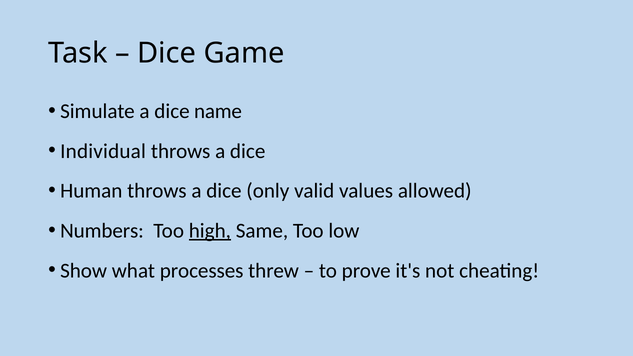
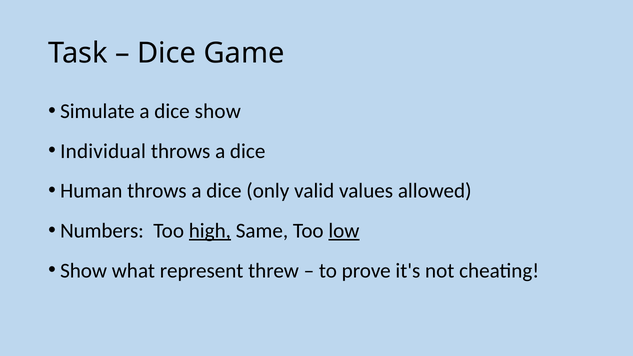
dice name: name -> show
low underline: none -> present
processes: processes -> represent
